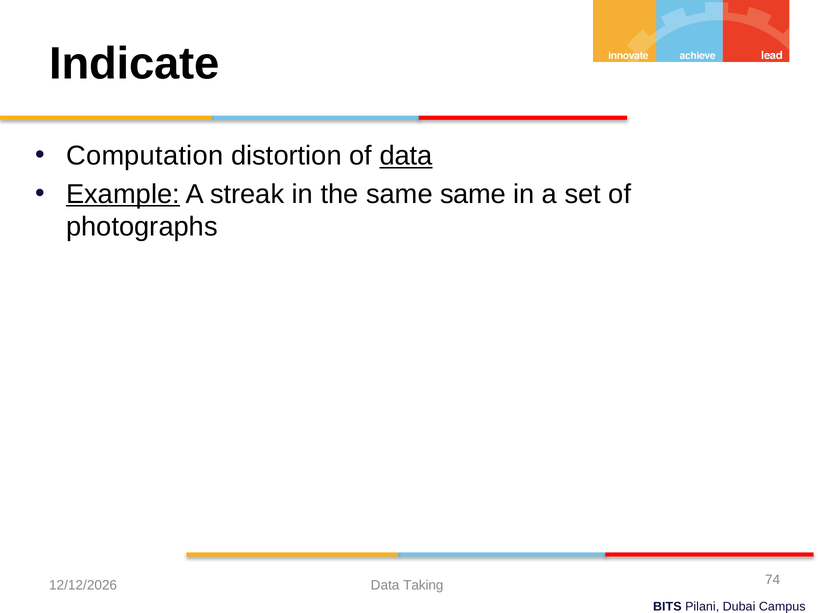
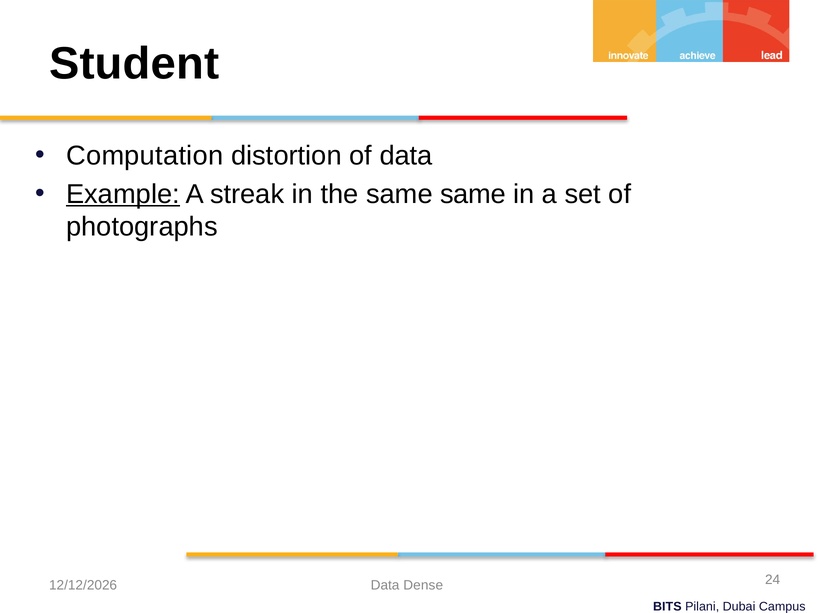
Indicate: Indicate -> Student
data at (406, 156) underline: present -> none
Taking: Taking -> Dense
74: 74 -> 24
